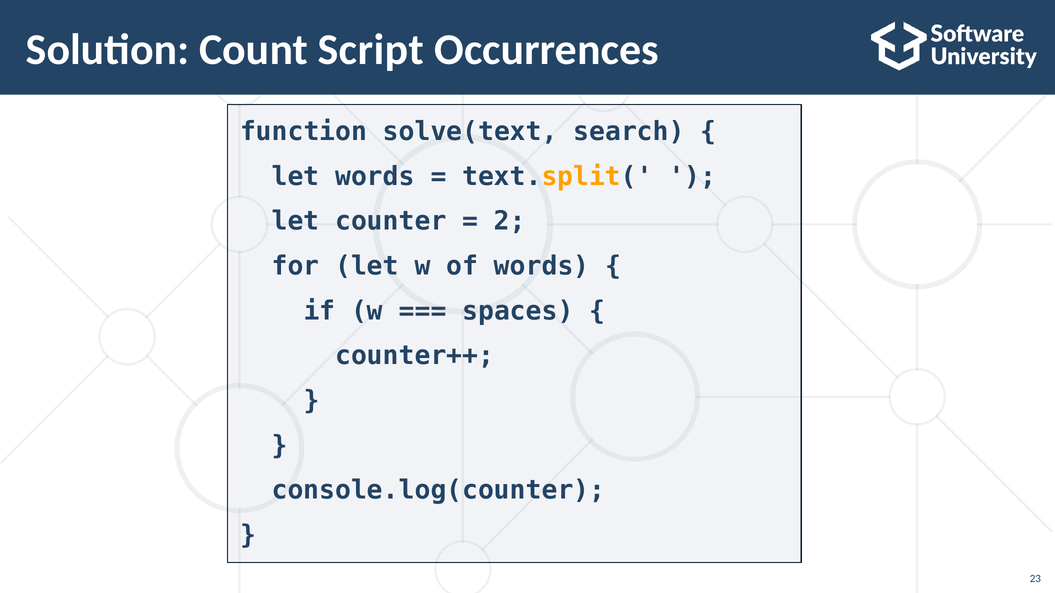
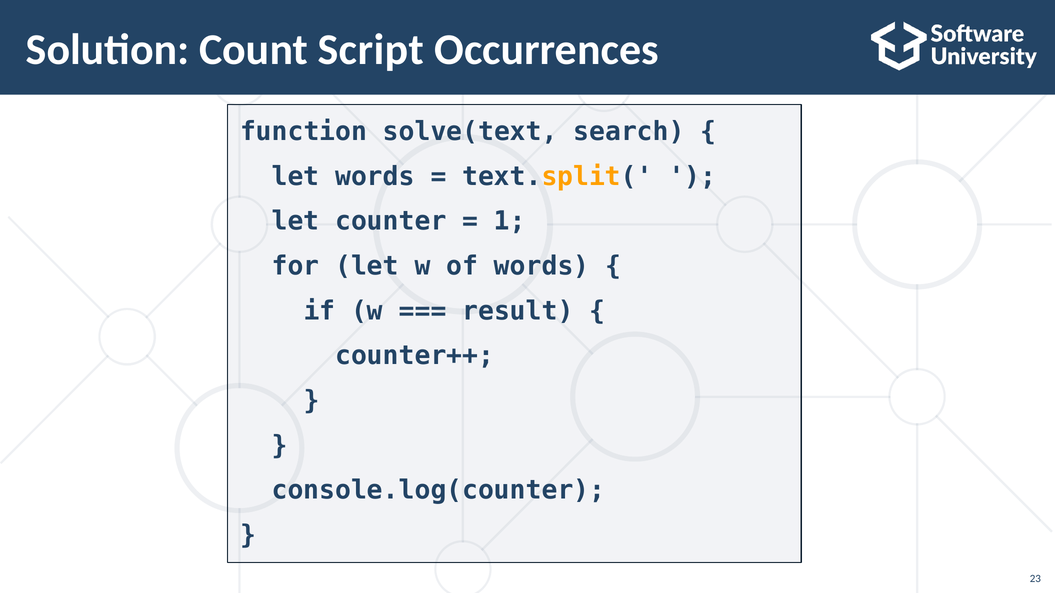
2: 2 -> 1
spaces: spaces -> result
